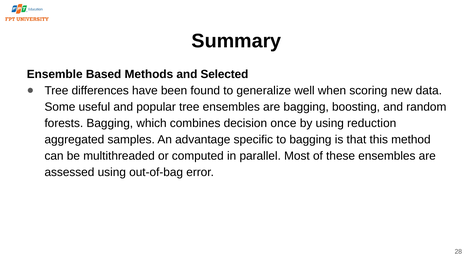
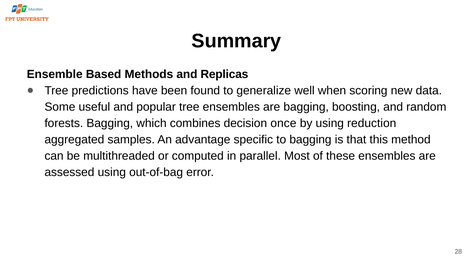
Selected: Selected -> Replicas
differences: differences -> predictions
